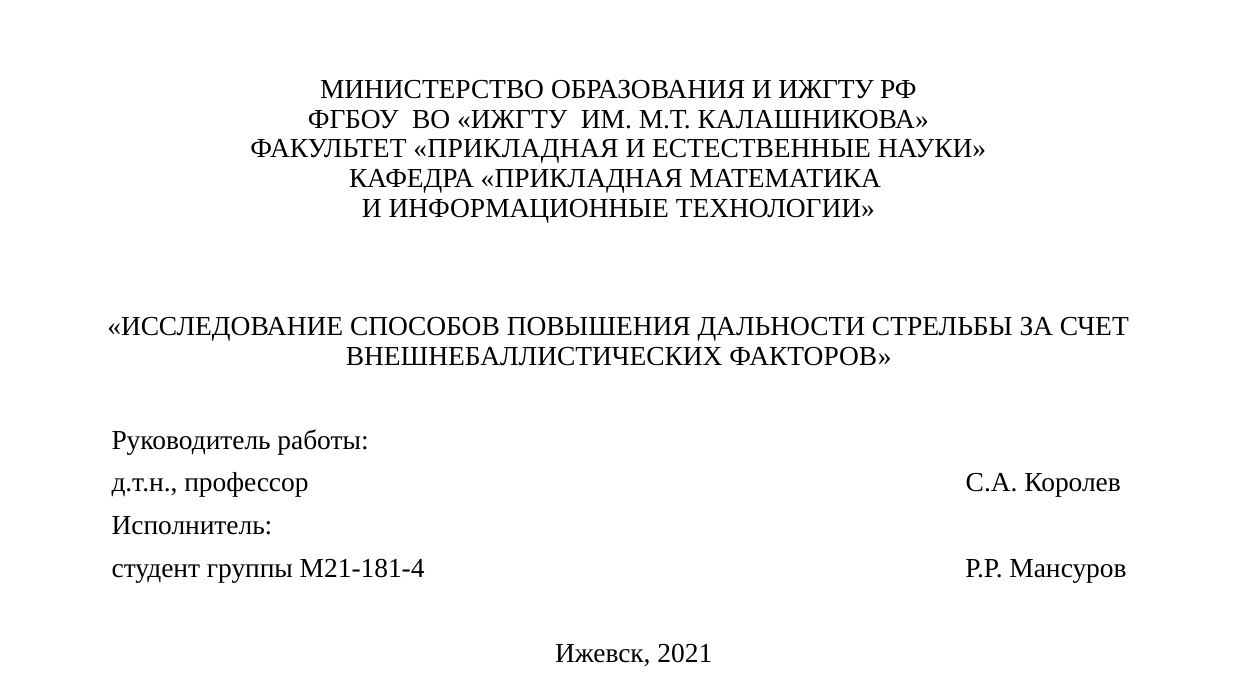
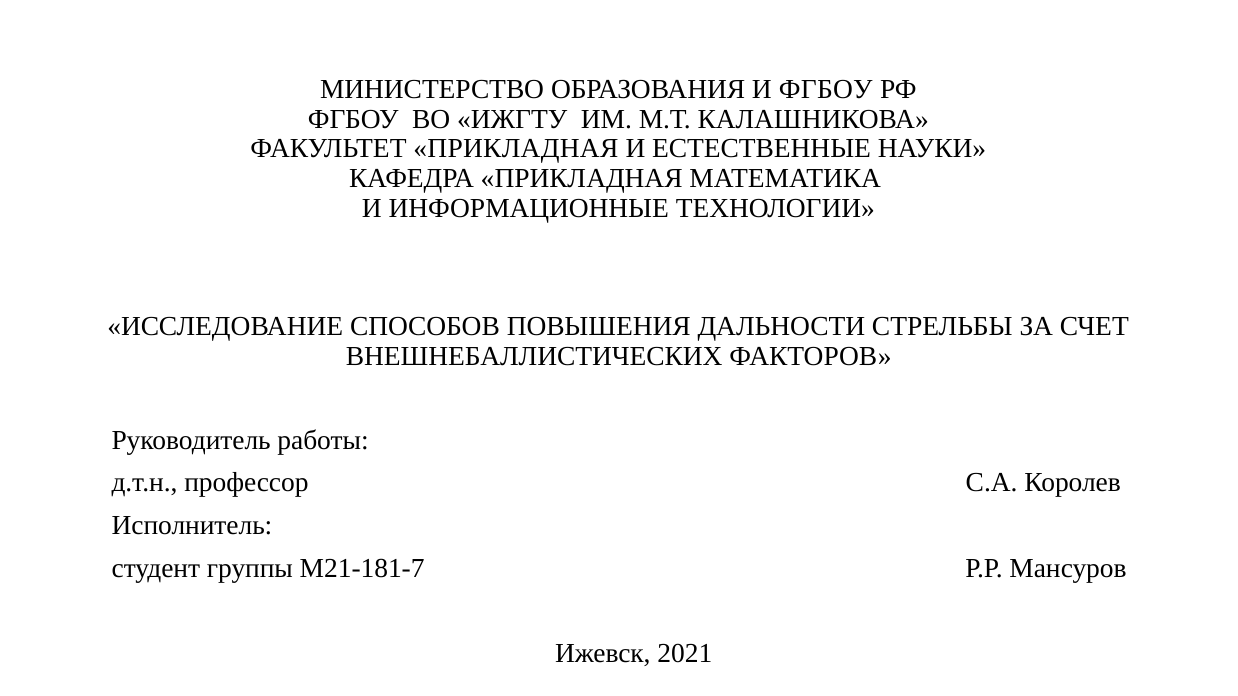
И ИЖГТУ: ИЖГТУ -> ФГБОУ
М21-181-4: М21-181-4 -> М21-181-7
